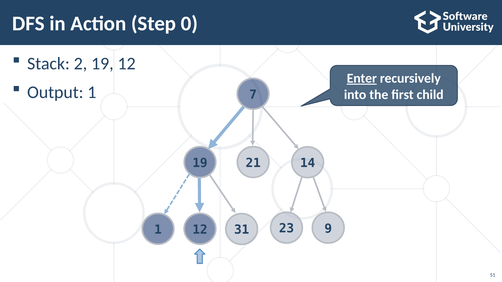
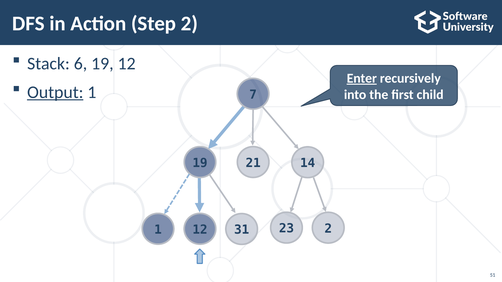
Step 0: 0 -> 2
2: 2 -> 6
Output underline: none -> present
23 9: 9 -> 2
